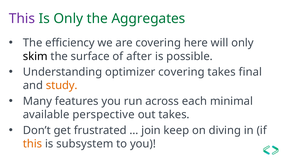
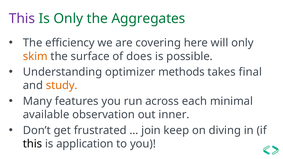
skim colour: black -> orange
after: after -> does
optimizer covering: covering -> methods
perspective: perspective -> observation
out takes: takes -> inner
this at (33, 144) colour: orange -> black
subsystem: subsystem -> application
